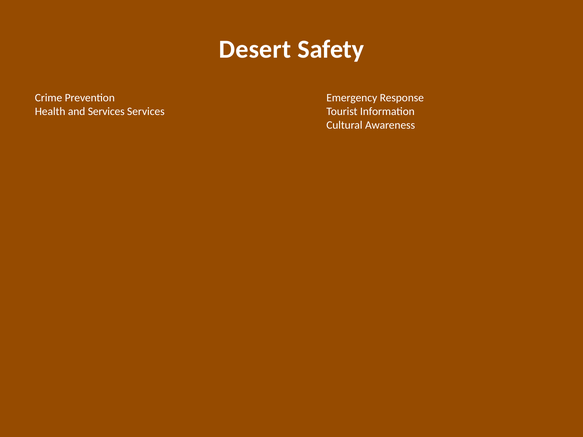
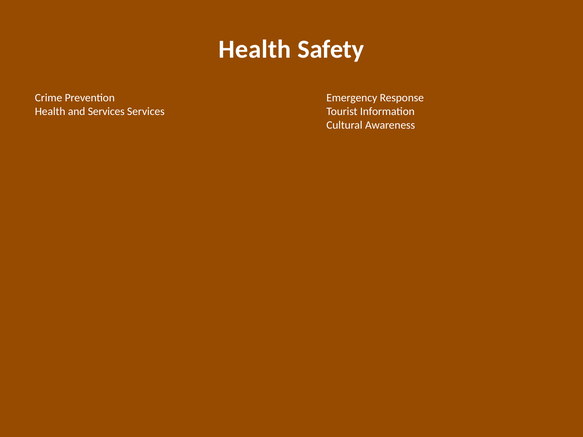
Desert at (255, 49): Desert -> Health
